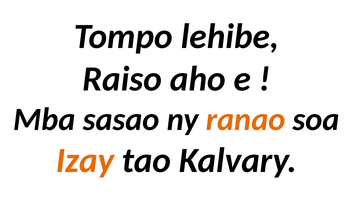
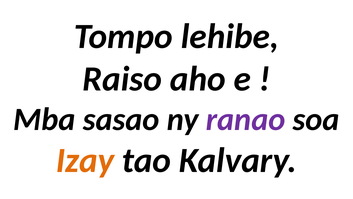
ranao colour: orange -> purple
